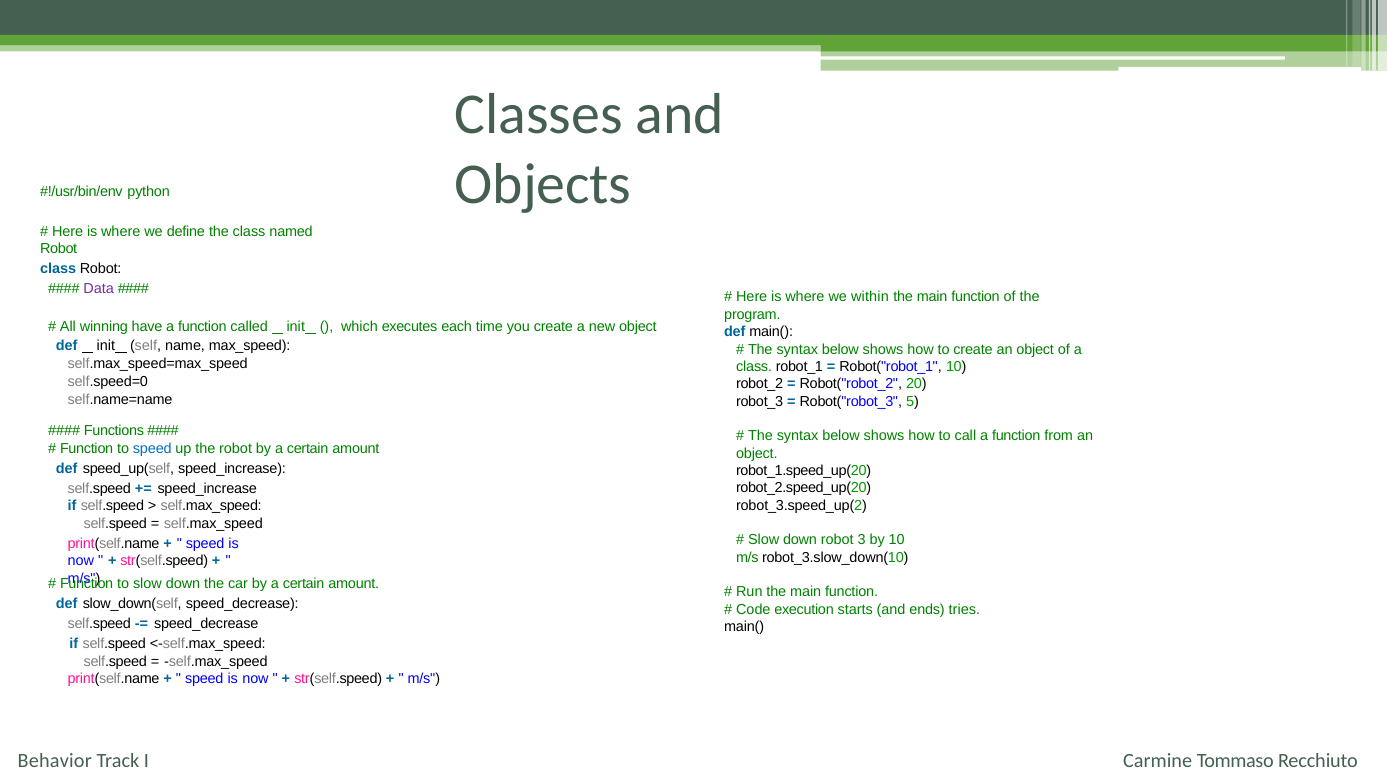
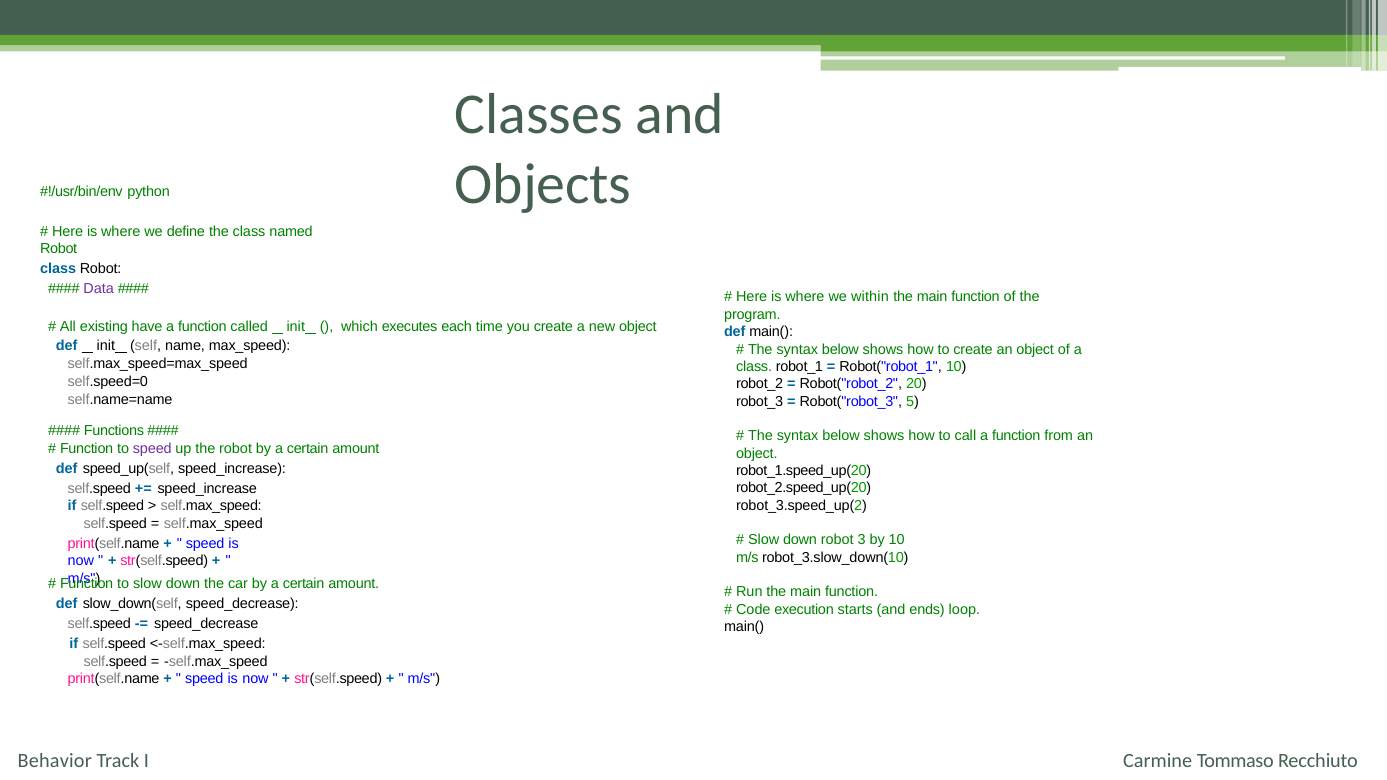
winning: winning -> existing
speed at (152, 448) colour: blue -> purple
tries: tries -> loop
